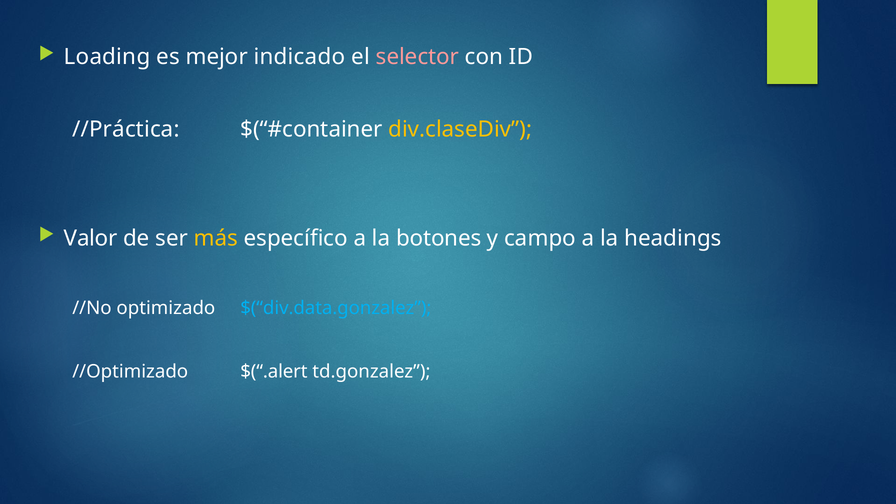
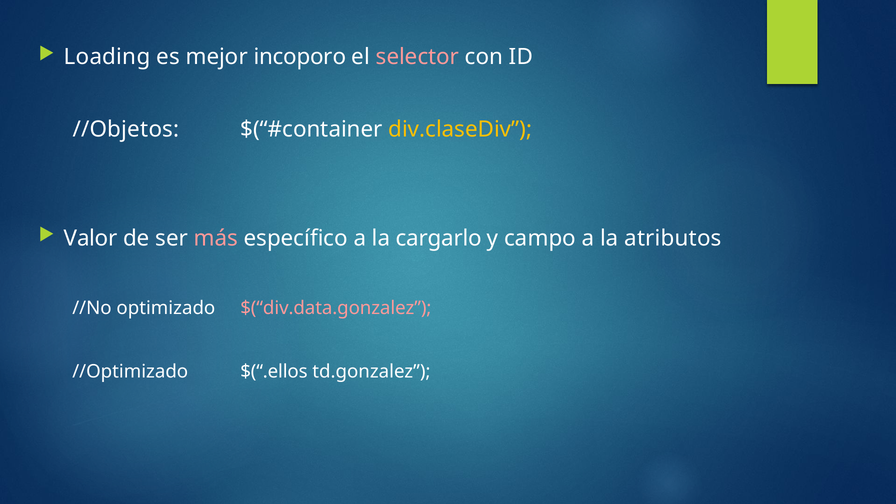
indicado: indicado -> incoporo
//Práctica: //Práctica -> //Objetos
más colour: yellow -> pink
botones: botones -> cargarlo
headings: headings -> atributos
$(“div.data.gonzalez colour: light blue -> pink
$(“.alert: $(“.alert -> $(“.ellos
